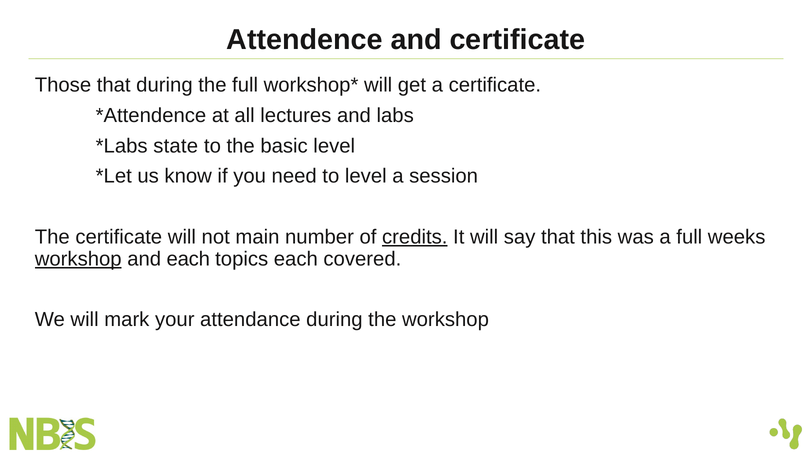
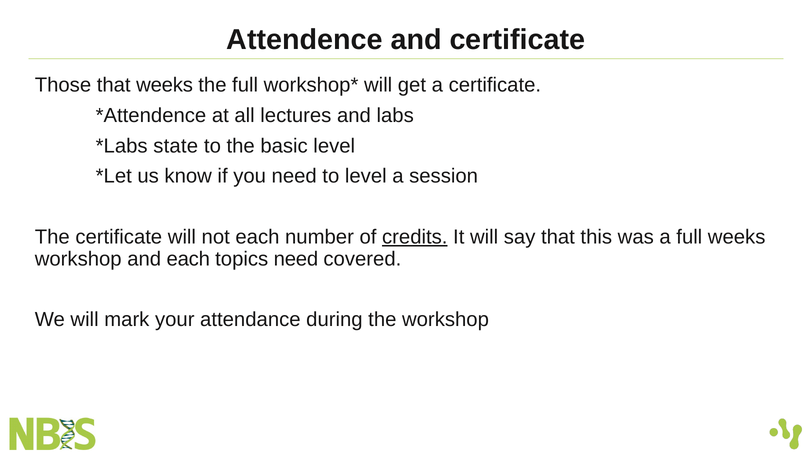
that during: during -> weeks
not main: main -> each
workshop at (78, 259) underline: present -> none
topics each: each -> need
